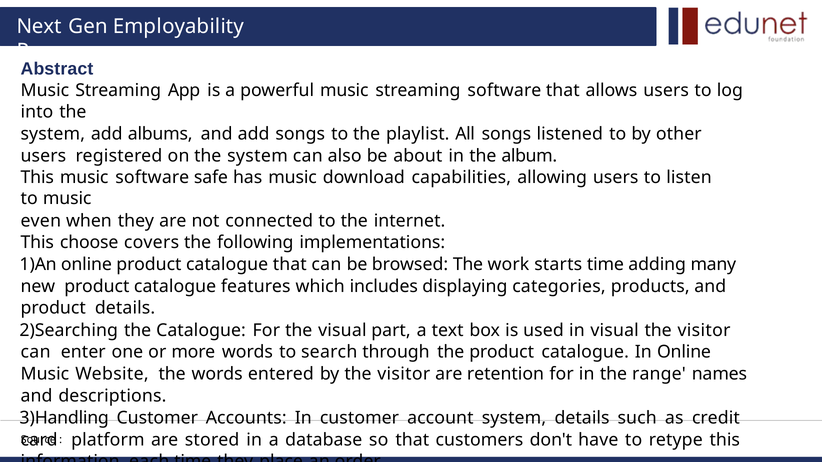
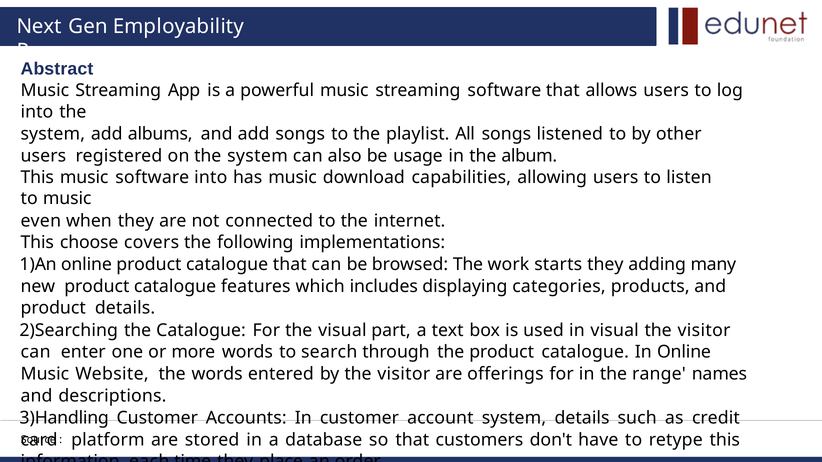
about: about -> usage
software safe: safe -> into
starts time: time -> they
retention: retention -> offerings
